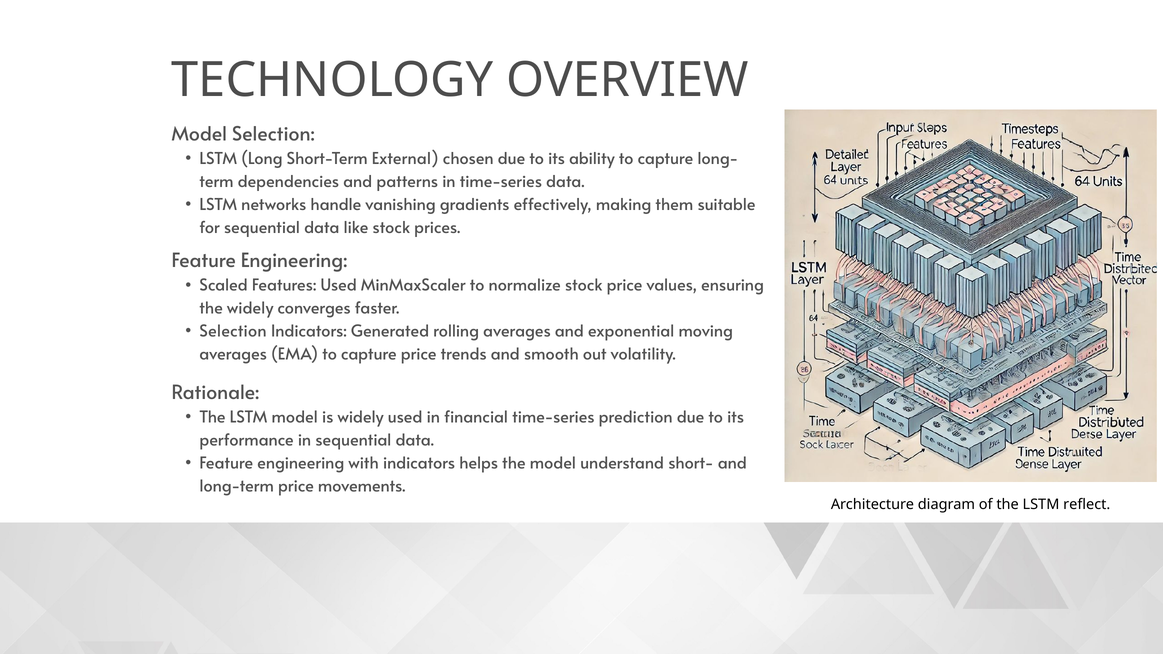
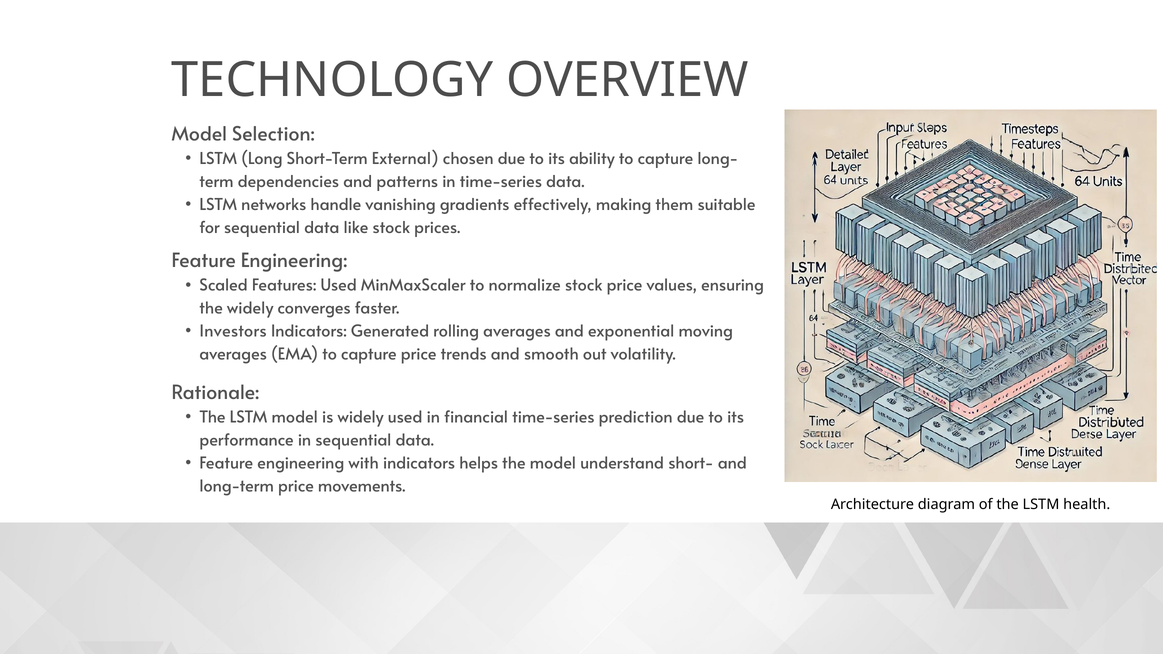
Selection at (233, 332): Selection -> Investors
reflect: reflect -> health
